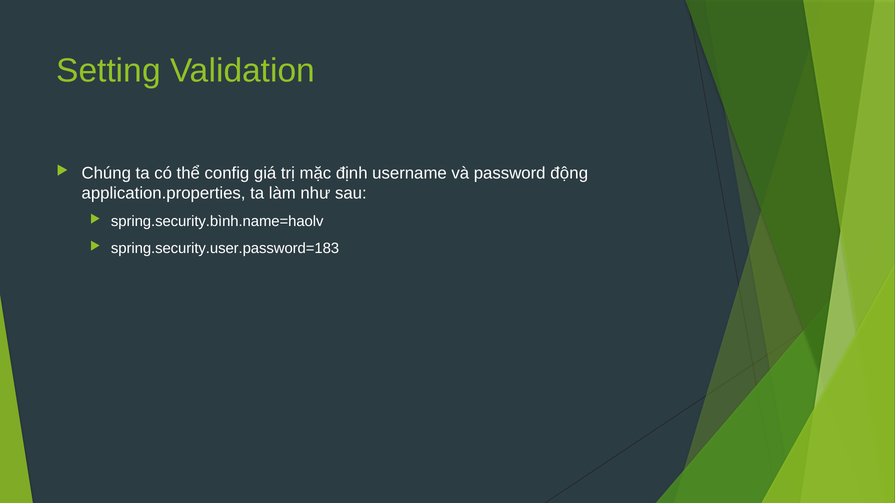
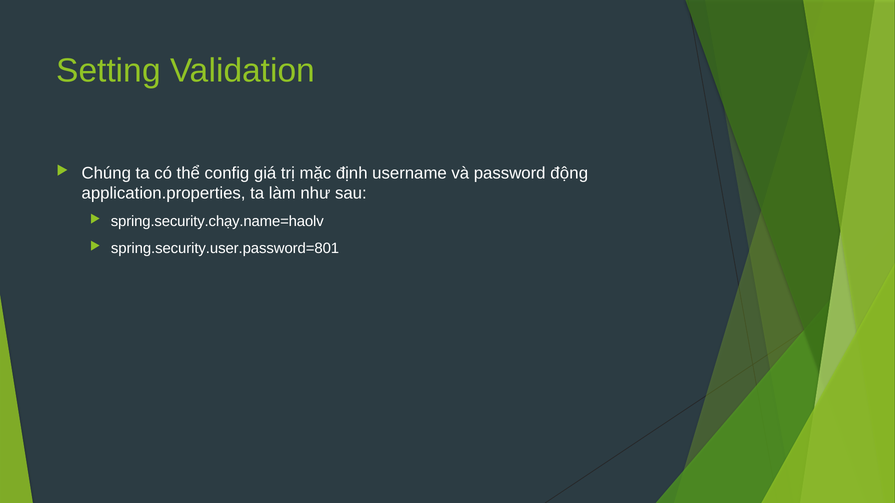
spring.security.bình.name=haolv: spring.security.bình.name=haolv -> spring.security.chạy.name=haolv
spring.security.user.password=183: spring.security.user.password=183 -> spring.security.user.password=801
